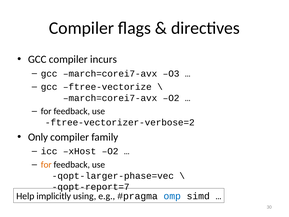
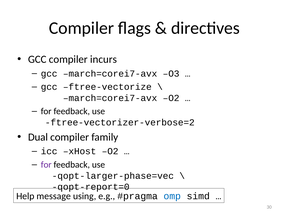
Only: Only -> Dual
for at (46, 164) colour: orange -> purple
qopt-report=7: qopt-report=7 -> qopt-report=0
implicitly: implicitly -> message
